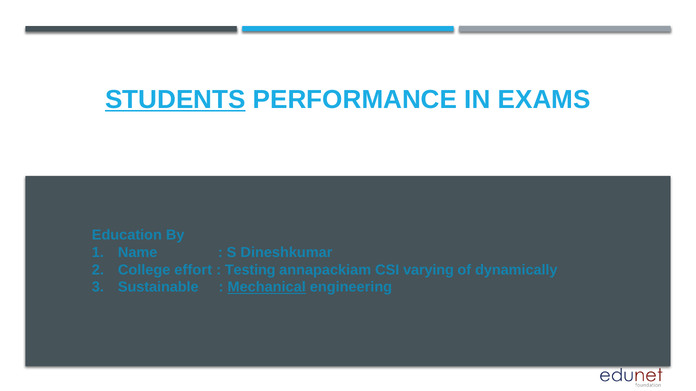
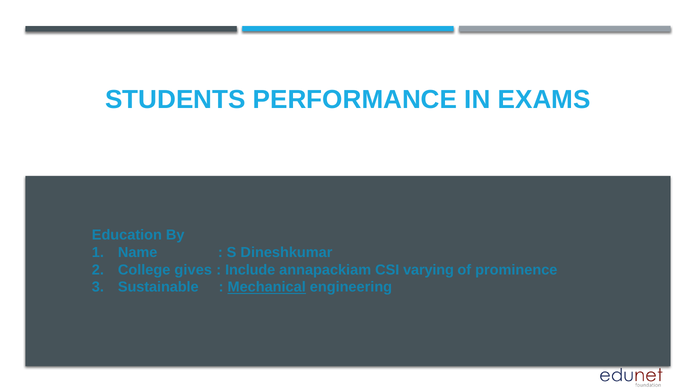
STUDENTS underline: present -> none
effort: effort -> gives
Testing: Testing -> Include
dynamically: dynamically -> prominence
